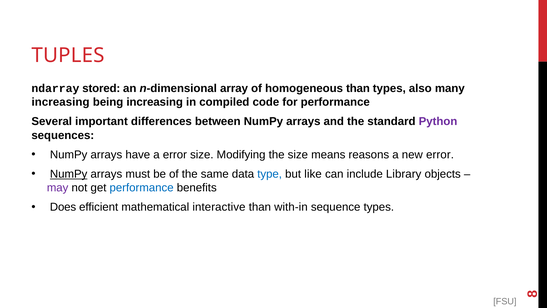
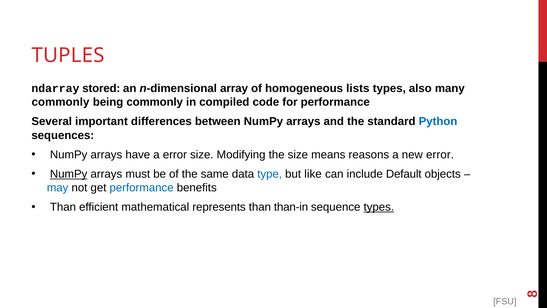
homogeneous than: than -> lists
increasing at (61, 102): increasing -> commonly
being increasing: increasing -> commonly
Python colour: purple -> blue
Library: Library -> Default
may colour: purple -> blue
Does at (63, 207): Does -> Than
interactive: interactive -> represents
with-in: with-in -> than-in
types at (379, 207) underline: none -> present
